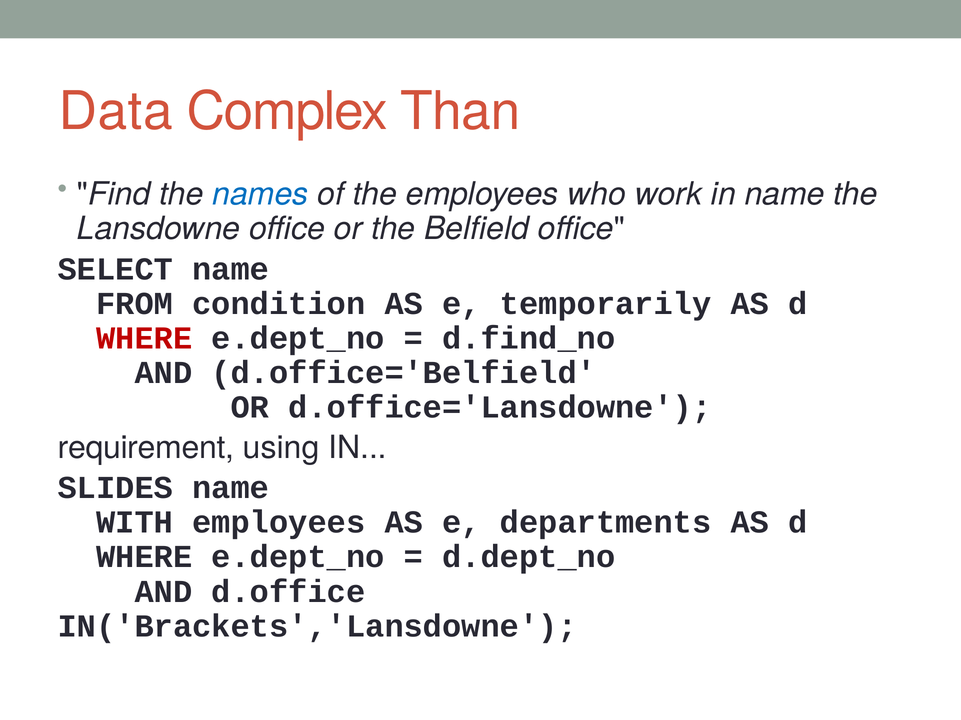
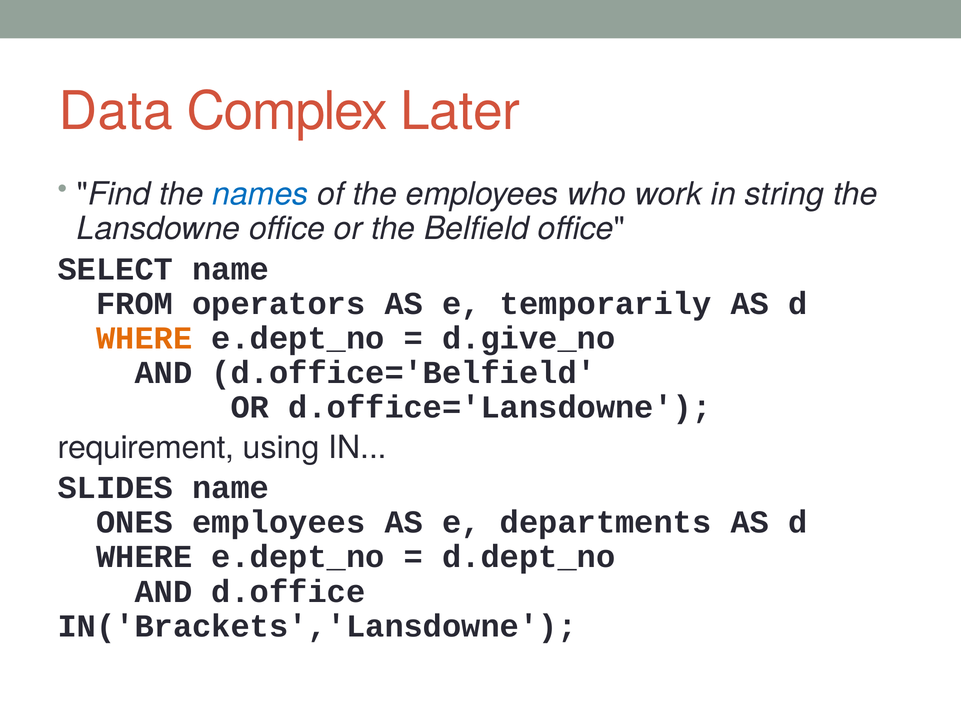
Than: Than -> Later
in name: name -> string
condition: condition -> operators
WHERE at (144, 339) colour: red -> orange
d.find_no: d.find_no -> d.give_no
WITH: WITH -> ONES
